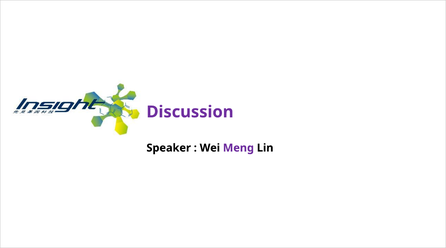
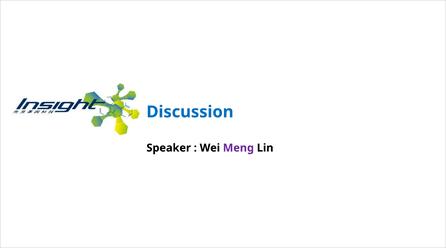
Discussion colour: purple -> blue
